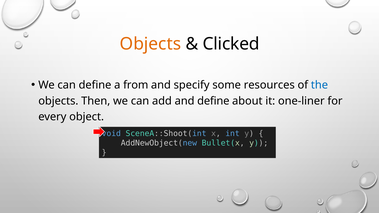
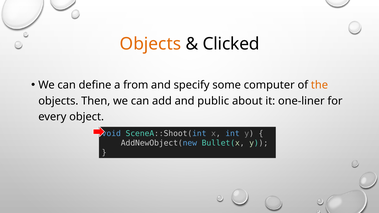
resources: resources -> computer
the colour: blue -> orange
and define: define -> public
